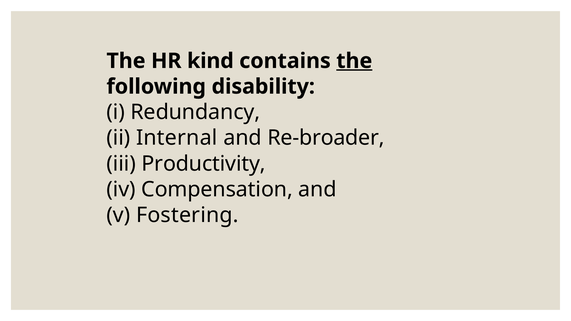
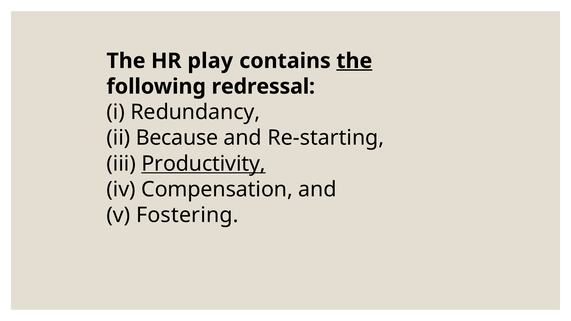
kind: kind -> play
disability: disability -> redressal
Internal: Internal -> Because
Re-broader: Re-broader -> Re-starting
Productivity underline: none -> present
